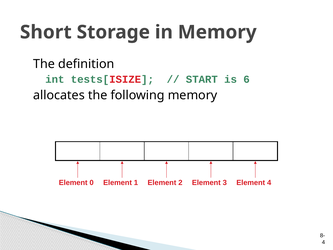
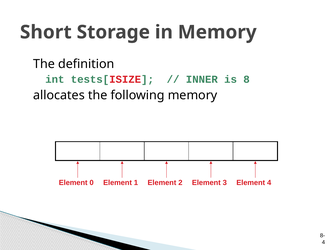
START: START -> INNER
6: 6 -> 8
